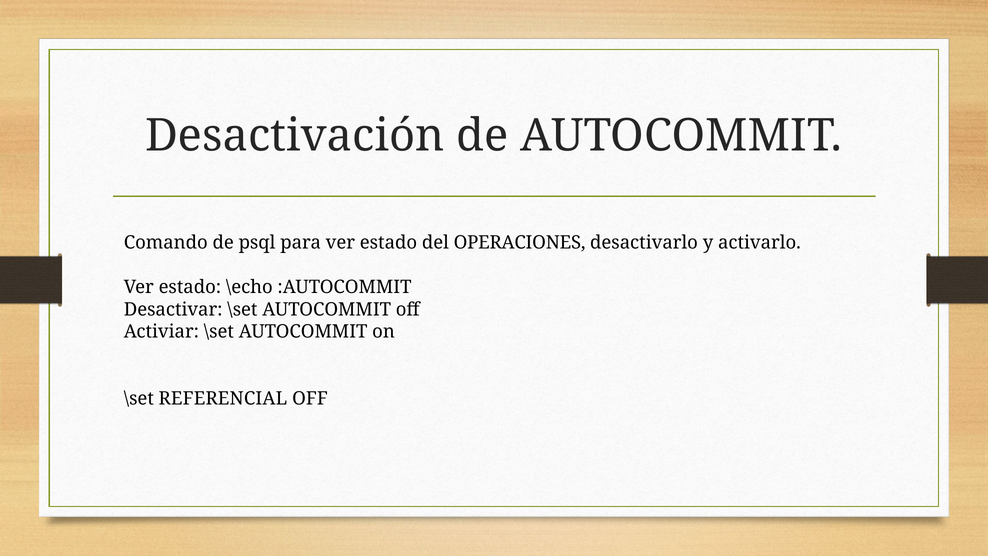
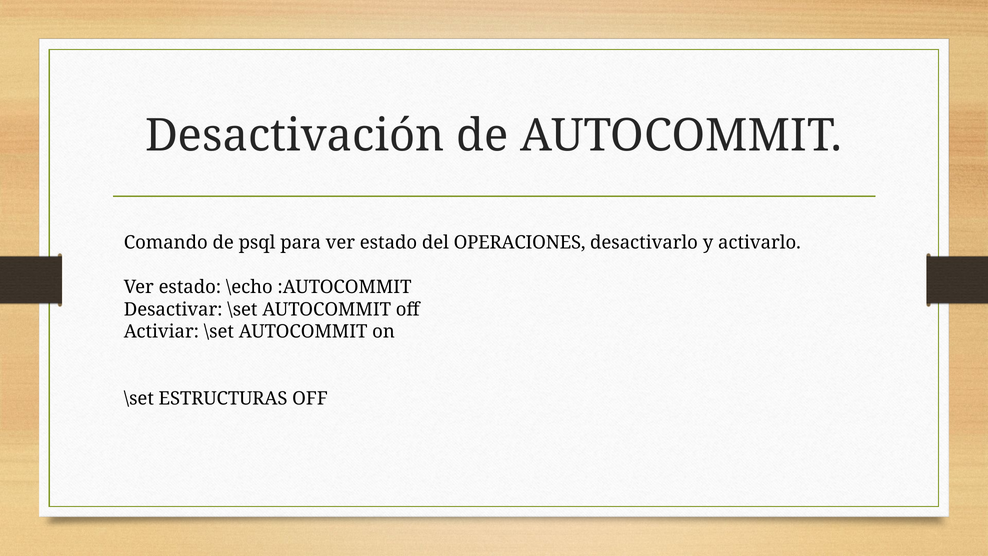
REFERENCIAL: REFERENCIAL -> ESTRUCTURAS
